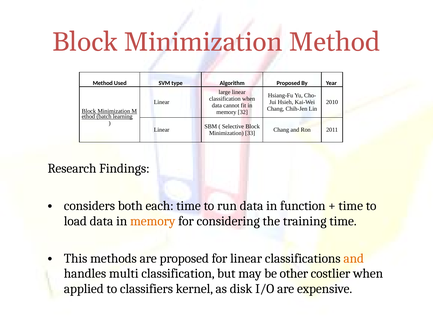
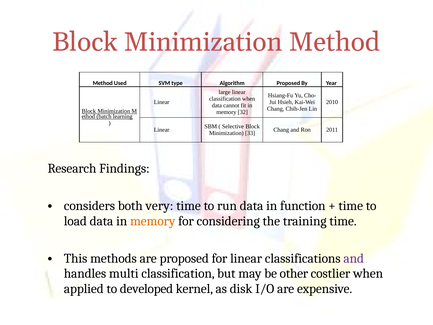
each: each -> very
and at (354, 258) colour: orange -> purple
classifiers: classifiers -> developed
